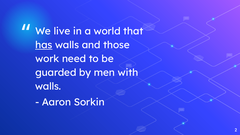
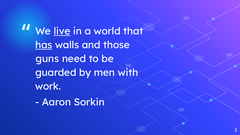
live underline: none -> present
work: work -> guns
walls at (48, 86): walls -> work
